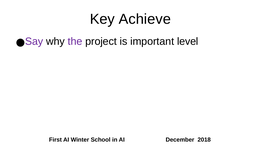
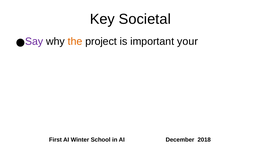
Achieve: Achieve -> Societal
the colour: purple -> orange
level: level -> your
